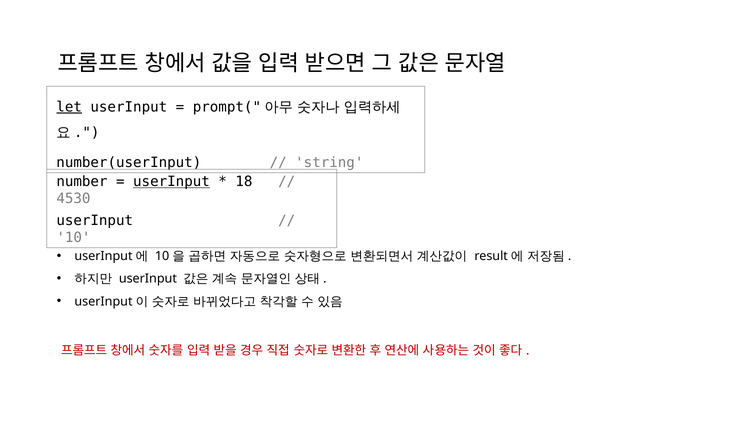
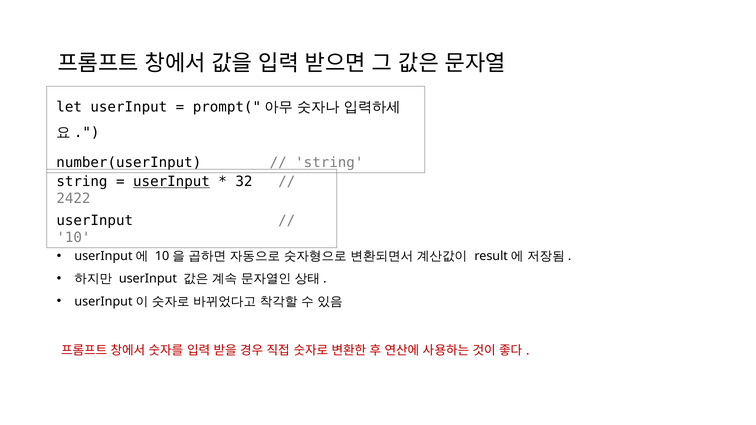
let underline: present -> none
number at (82, 182): number -> string
18: 18 -> 32
4530: 4530 -> 2422
